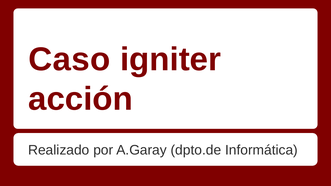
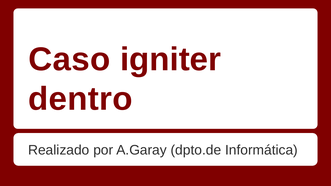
acción: acción -> dentro
